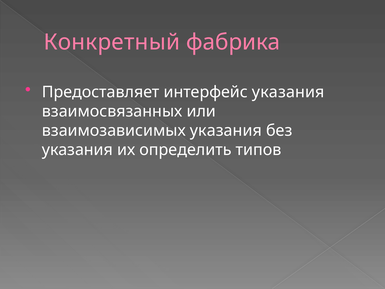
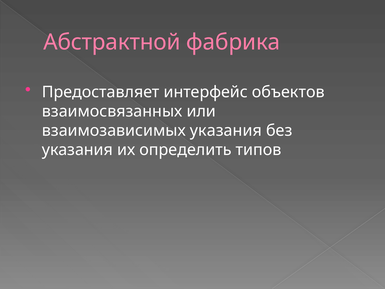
Конкретный: Конкретный -> Абстрактной
интерфейс указания: указания -> объектов
